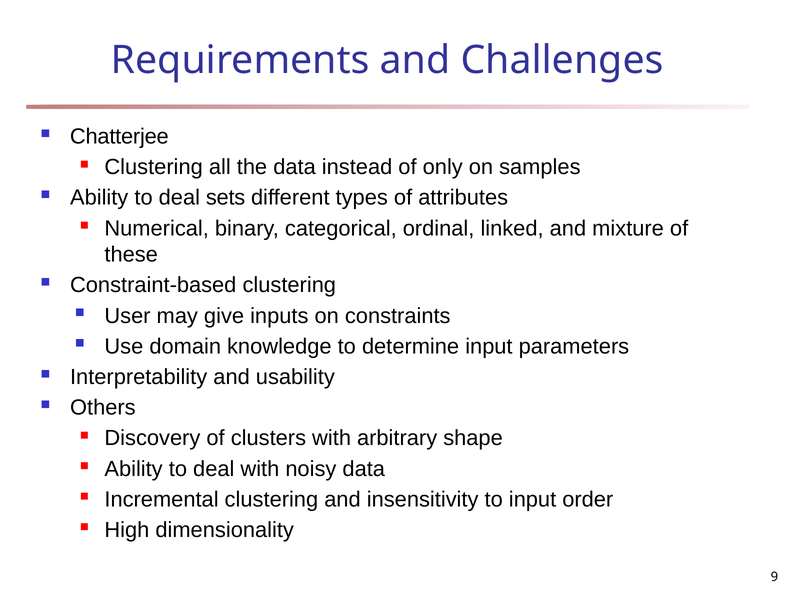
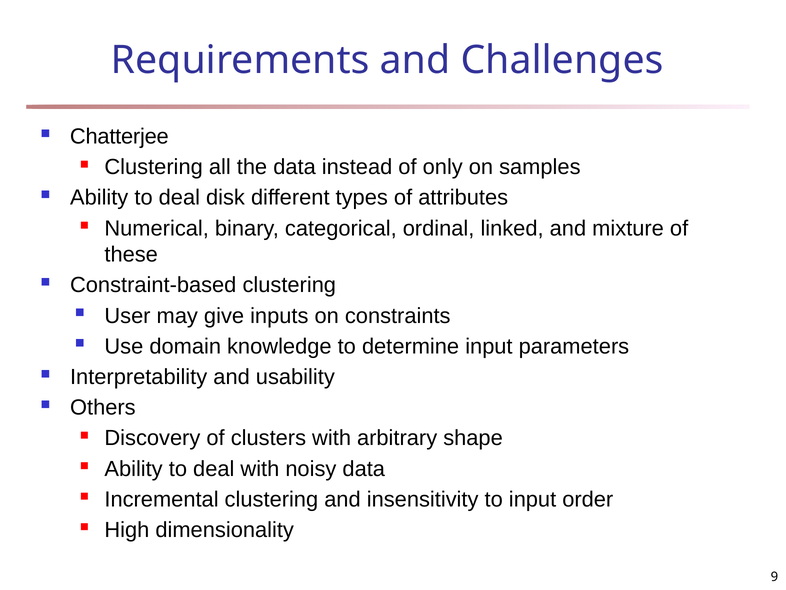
sets: sets -> disk
